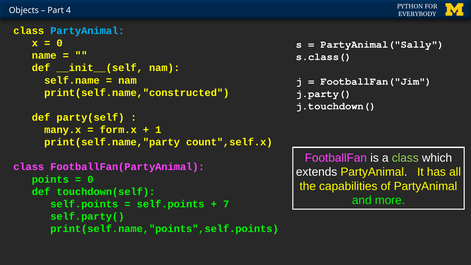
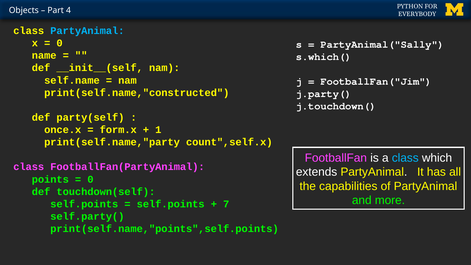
s.class(: s.class( -> s.which(
many.x: many.x -> once.x
class at (405, 158) colour: light green -> light blue
